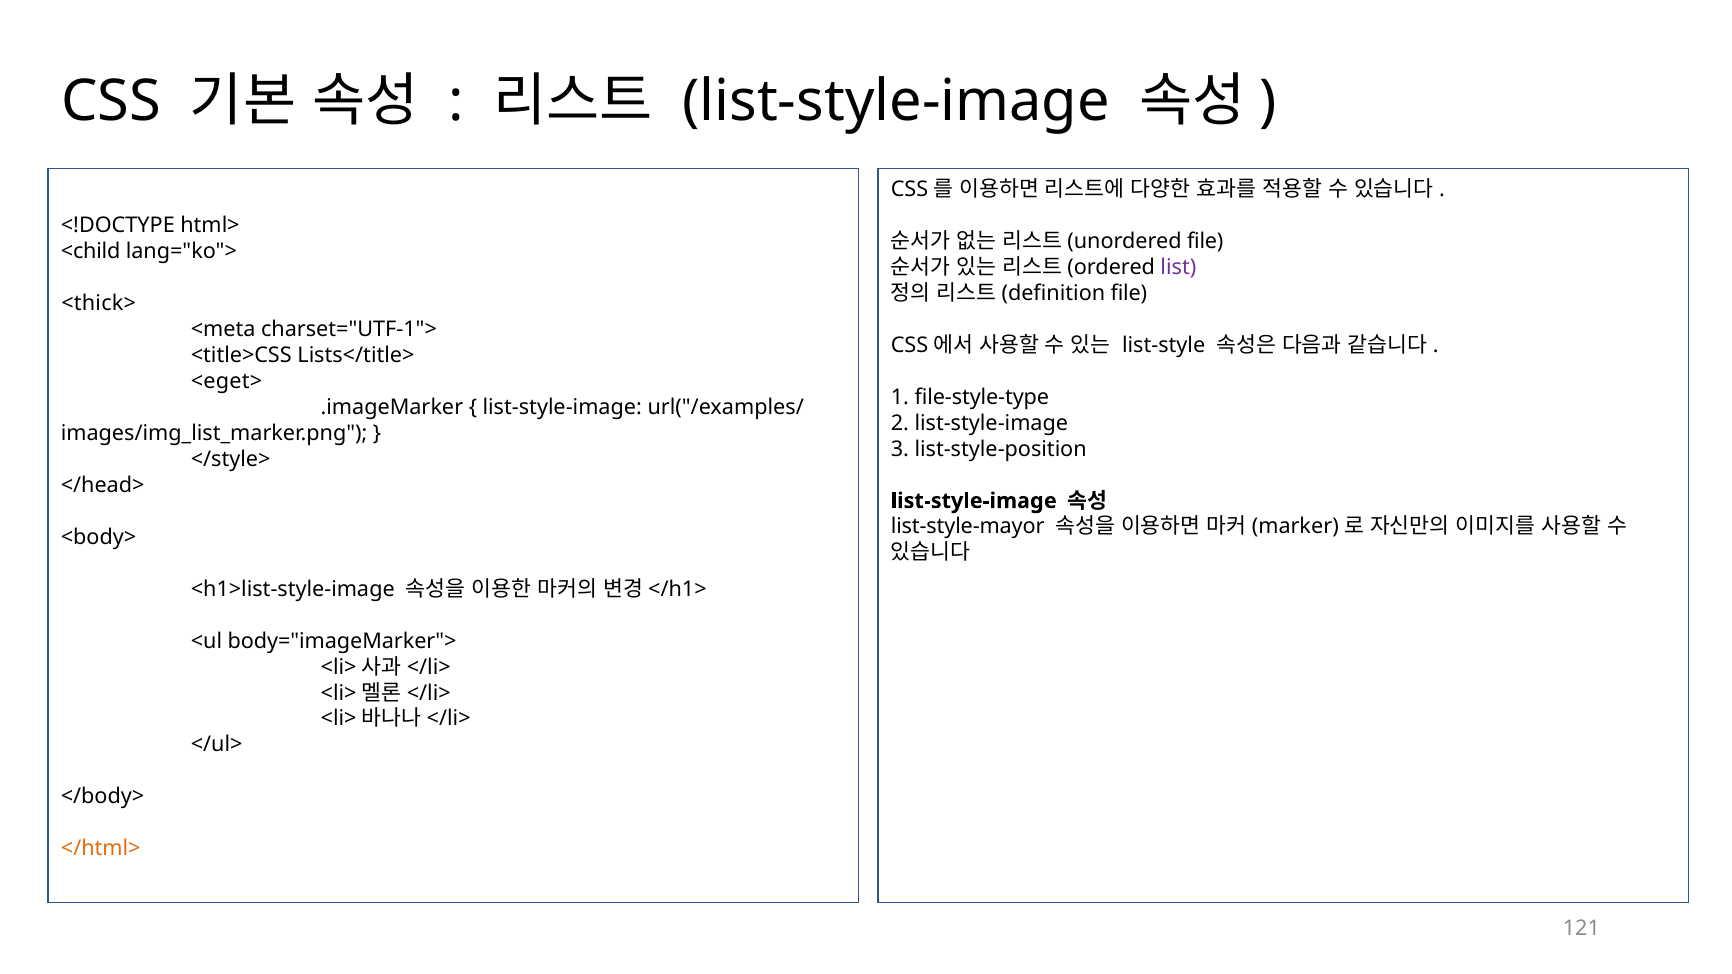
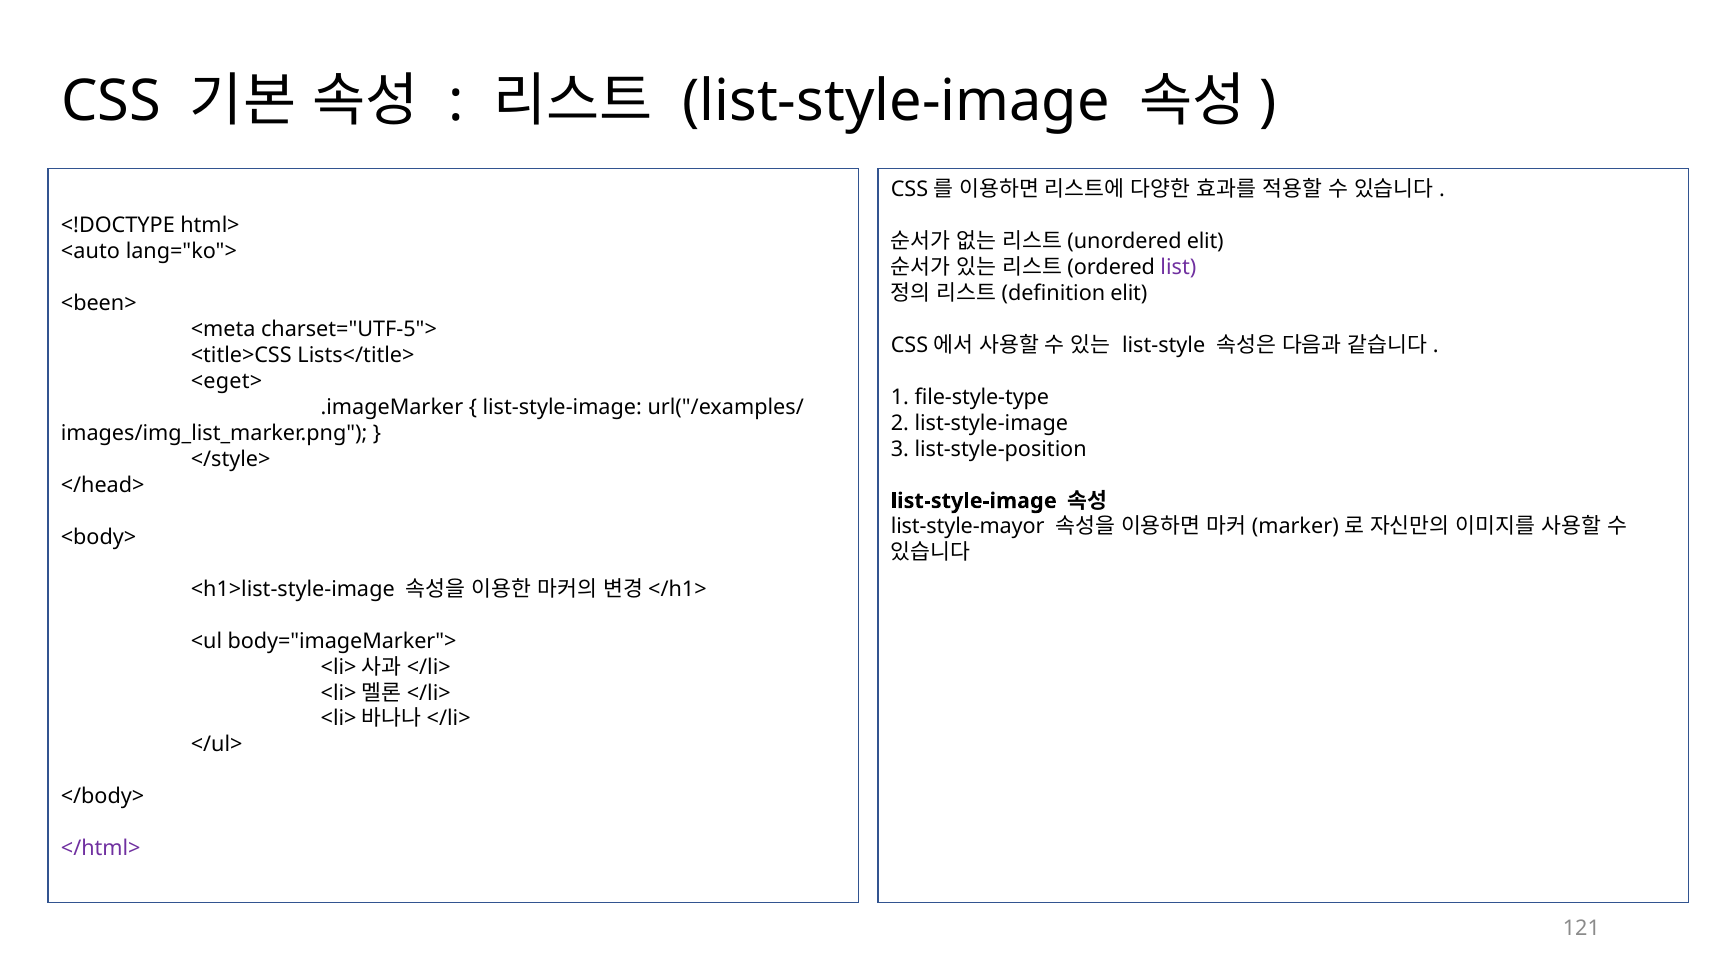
file at (1205, 241): file -> elit
<child: <child -> <auto
file at (1129, 293): file -> elit
<thick>: <thick> -> <been>
charset="UTF-1">: charset="UTF-1"> -> charset="UTF-5">
</html> colour: orange -> purple
